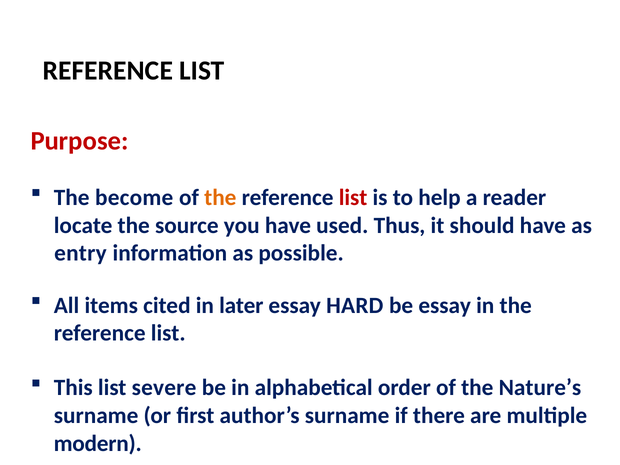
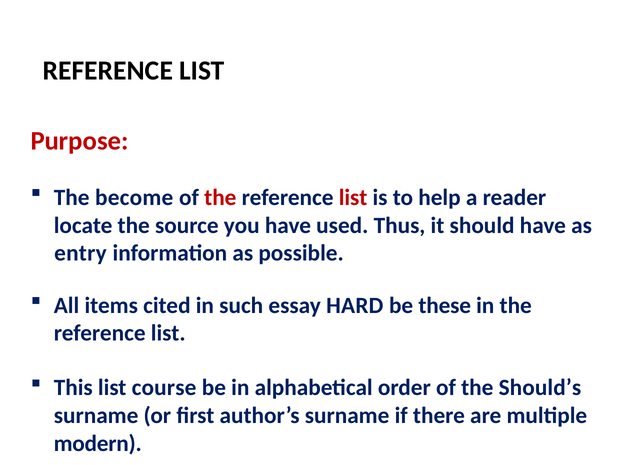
the at (220, 197) colour: orange -> red
later: later -> such
be essay: essay -> these
severe: severe -> course
Nature’s: Nature’s -> Should’s
